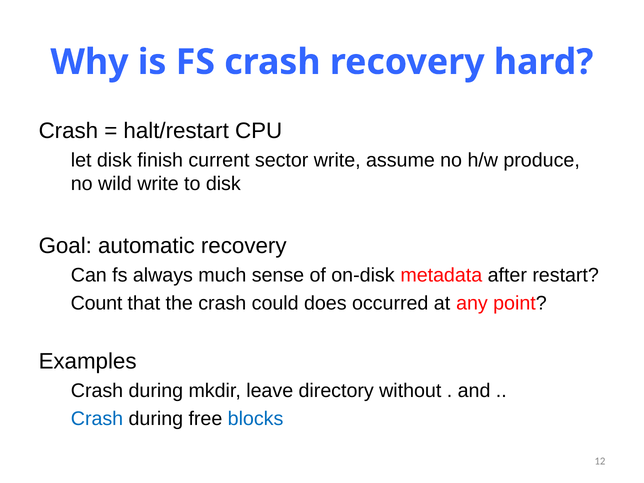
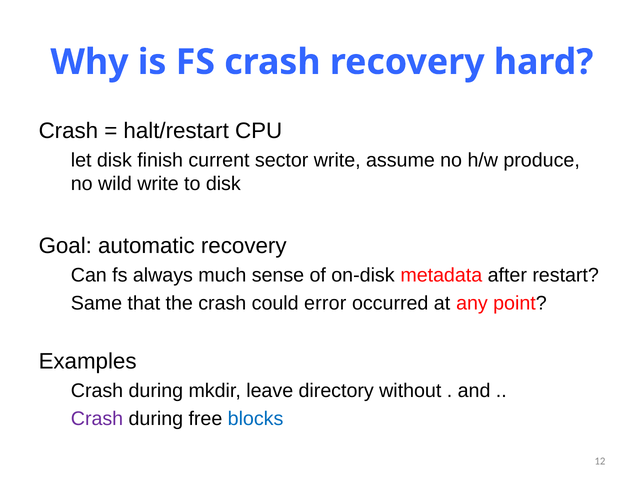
Count: Count -> Same
does: does -> error
Crash at (97, 419) colour: blue -> purple
